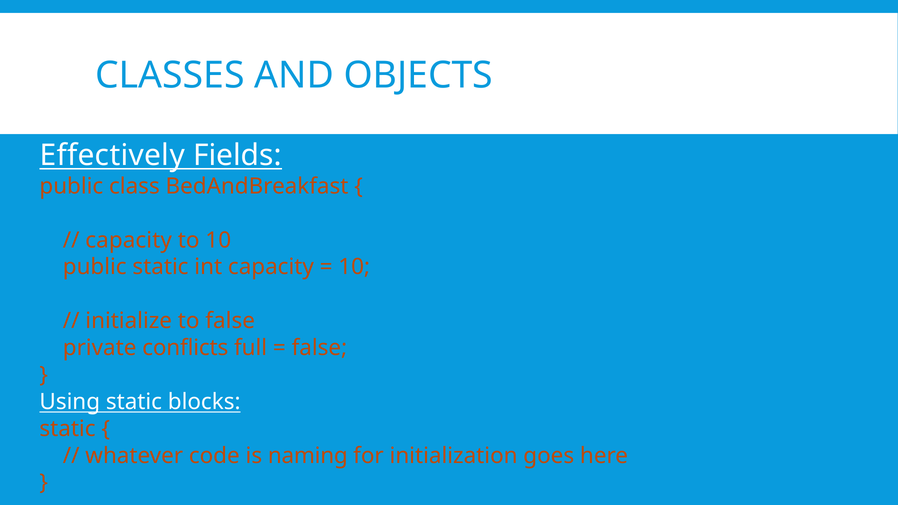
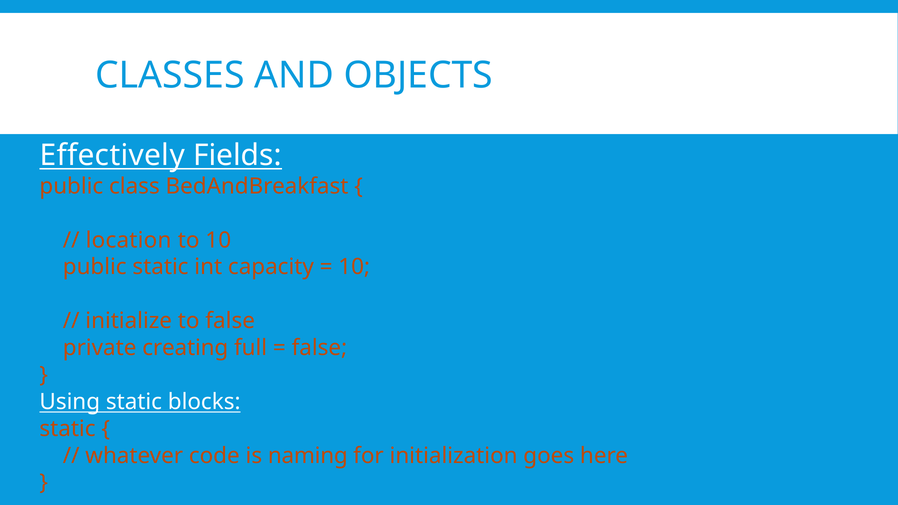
capacity at (129, 240): capacity -> location
conflicts: conflicts -> creating
